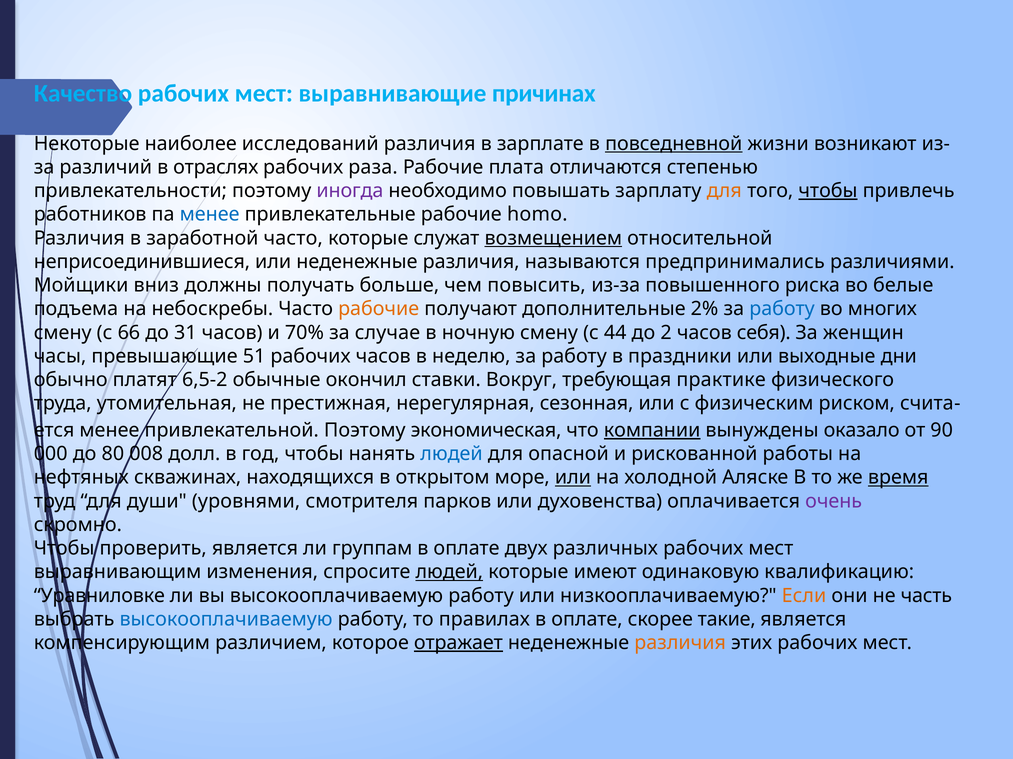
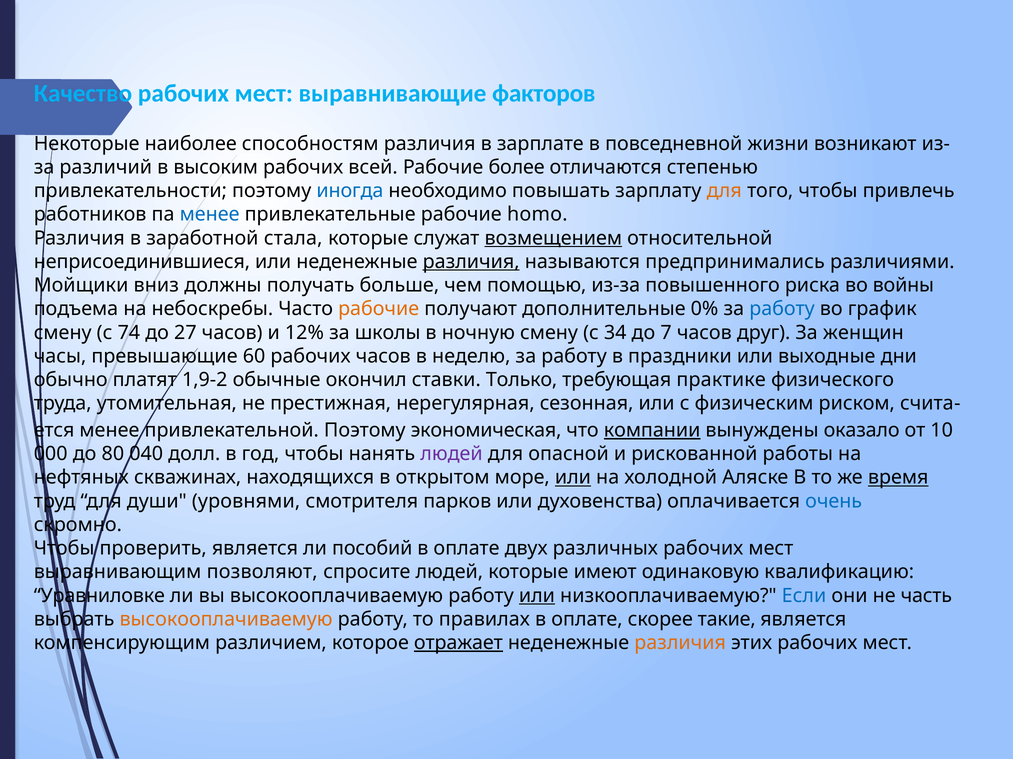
причинах: причинах -> факторов
исследований: исследований -> способностям
повседневной underline: present -> none
отраслях: отраслях -> высоким
раза: раза -> всей
плата: плата -> более
иногда colour: purple -> blue
чтобы at (828, 191) underline: present -> none
заработной часто: часто -> стала
различия at (471, 262) underline: none -> present
повысить: повысить -> помощью
белые: белые -> войны
2%: 2% -> 0%
многих: многих -> график
66: 66 -> 74
31: 31 -> 27
70%: 70% -> 12%
случае: случае -> школы
44: 44 -> 34
2: 2 -> 7
себя: себя -> друг
51: 51 -> 60
6,5-2: 6,5-2 -> 1,9-2
Вокруг: Вокруг -> Только
90: 90 -> 10
008: 008 -> 040
людей at (452, 454) colour: blue -> purple
очень colour: purple -> blue
группам: группам -> пособий
изменения: изменения -> позволяют
людей at (449, 573) underline: present -> none
или at (537, 596) underline: none -> present
Если colour: orange -> blue
высокооплачиваемую at (226, 620) colour: blue -> orange
